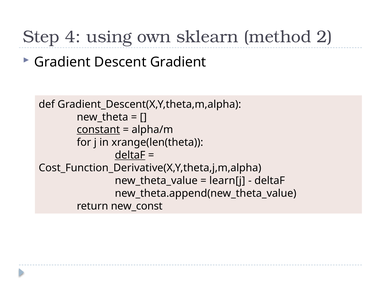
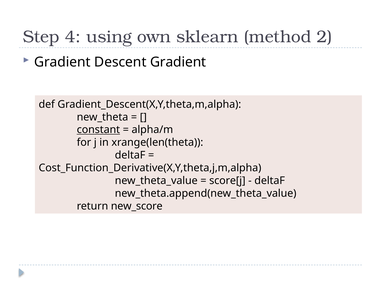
deltaF at (130, 155) underline: present -> none
learn[j: learn[j -> score[j
new_const: new_const -> new_score
